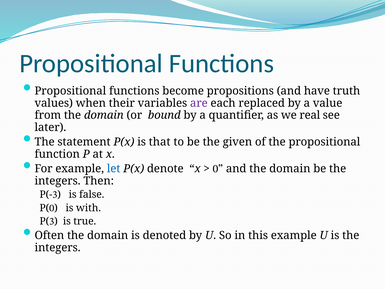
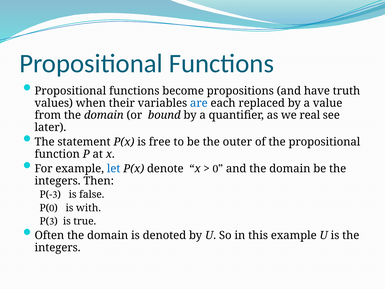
are colour: purple -> blue
that: that -> free
given: given -> outer
